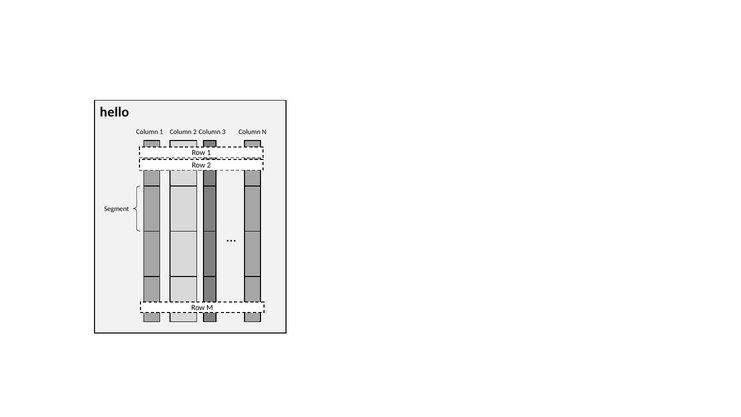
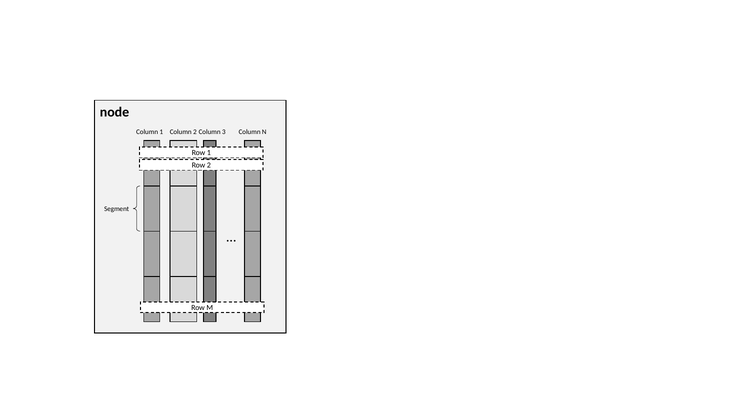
hello: hello -> node
